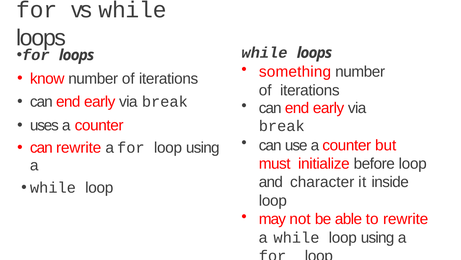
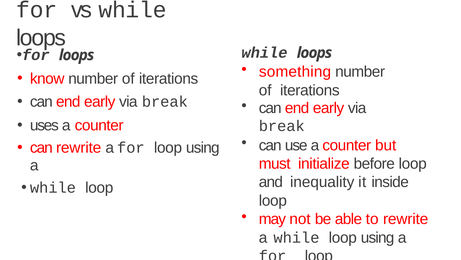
character: character -> inequality
